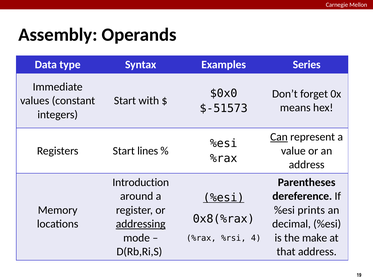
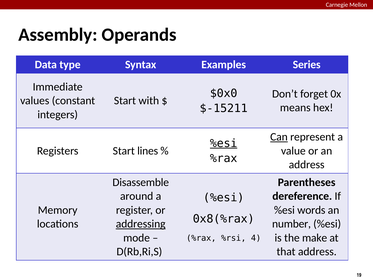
$-51573: $-51573 -> $-15211
%esi at (224, 143) underline: none -> present
Introduction: Introduction -> Disassemble
%esi at (224, 197) underline: present -> none
prints: prints -> words
decimal: decimal -> number
